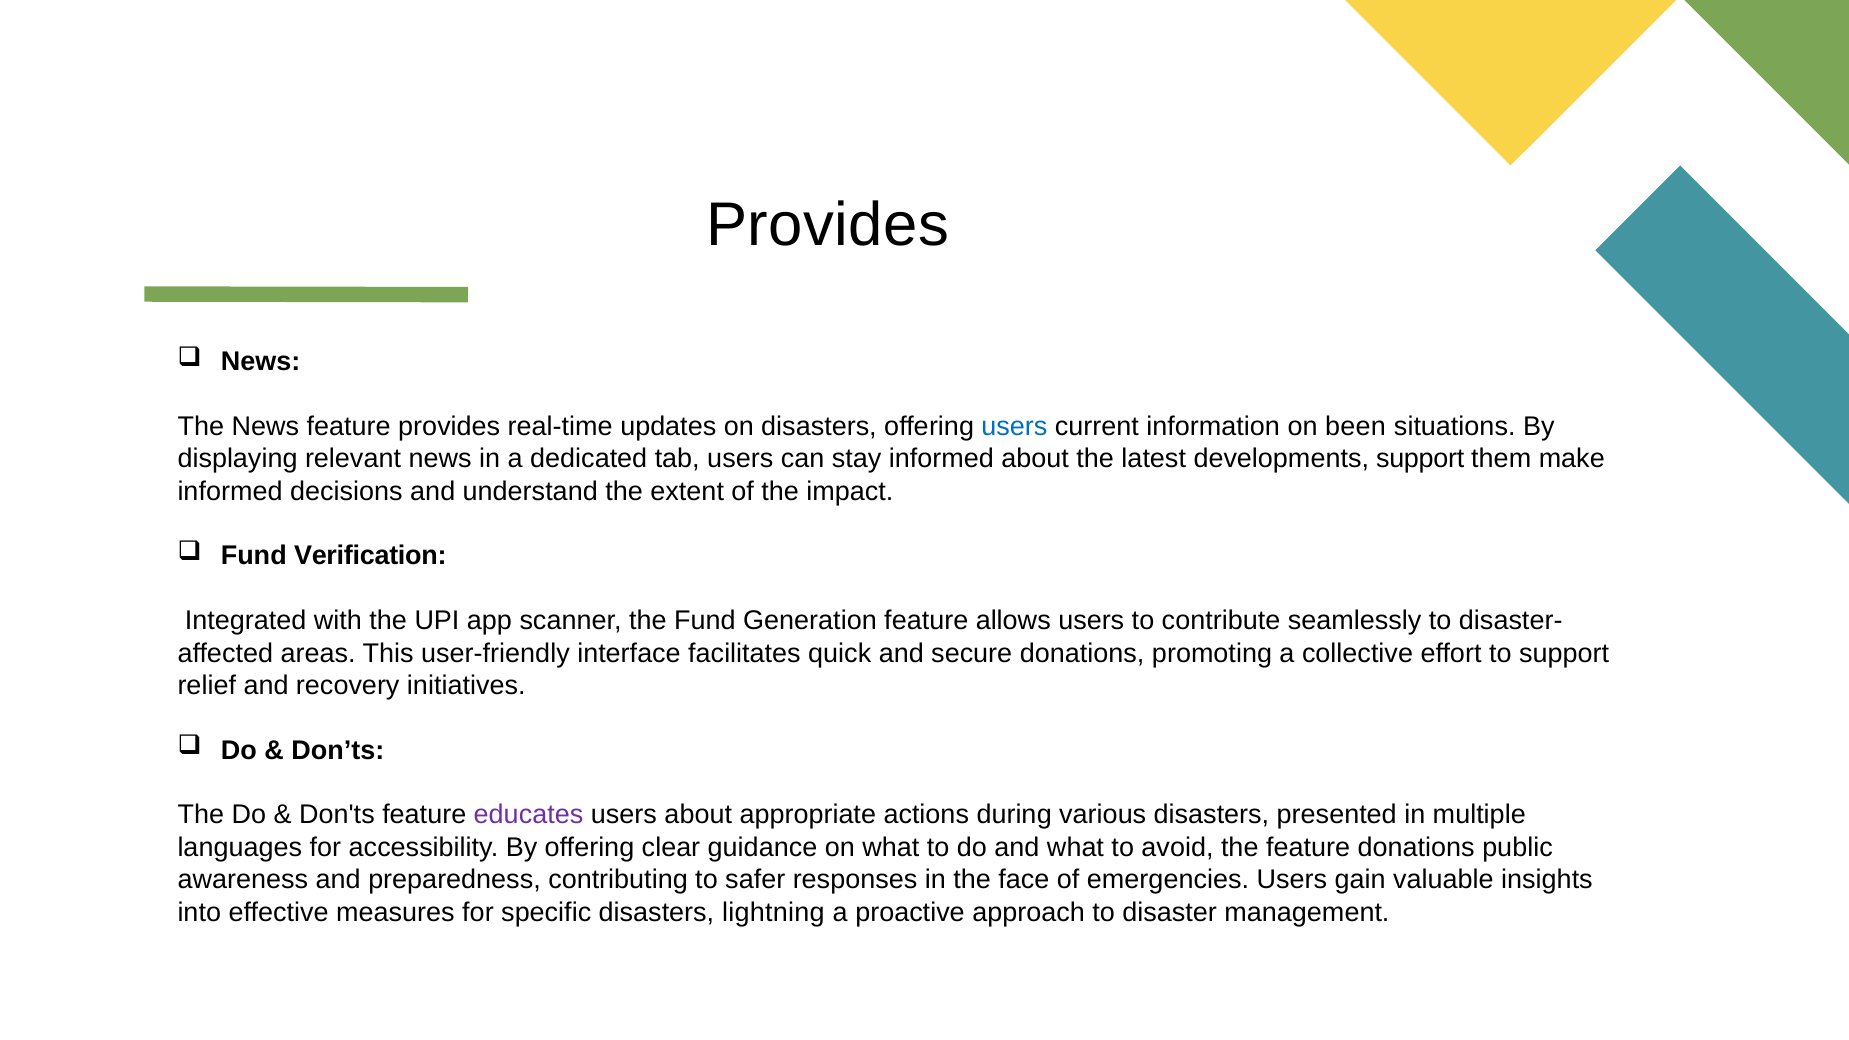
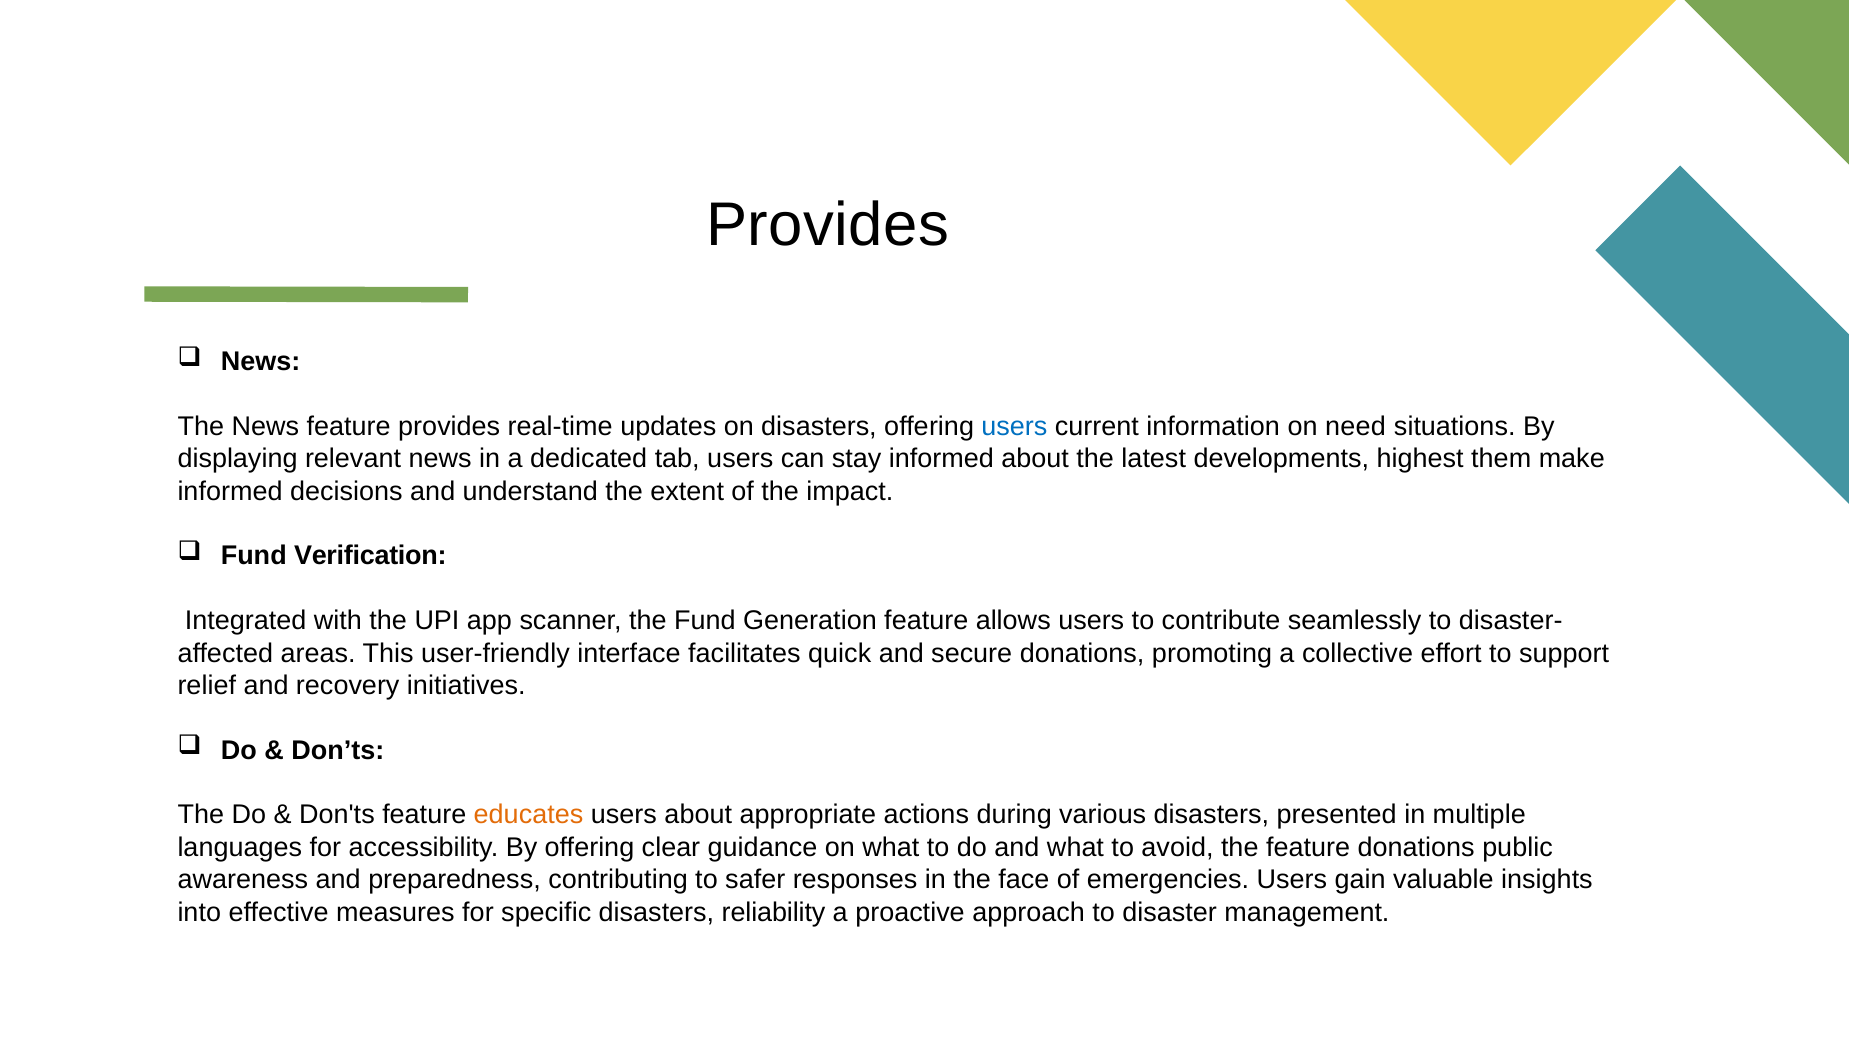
been: been -> need
developments support: support -> highest
educates colour: purple -> orange
lightning: lightning -> reliability
